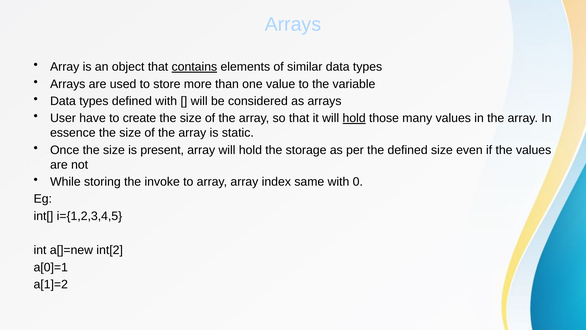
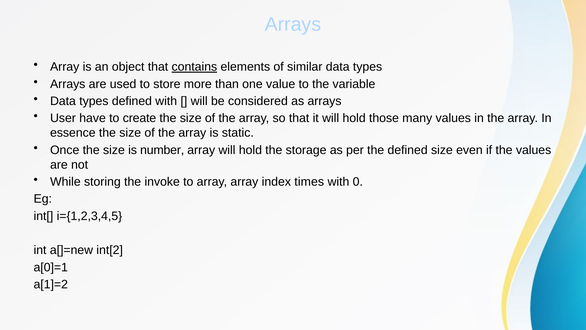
hold at (354, 118) underline: present -> none
present: present -> number
same: same -> times
